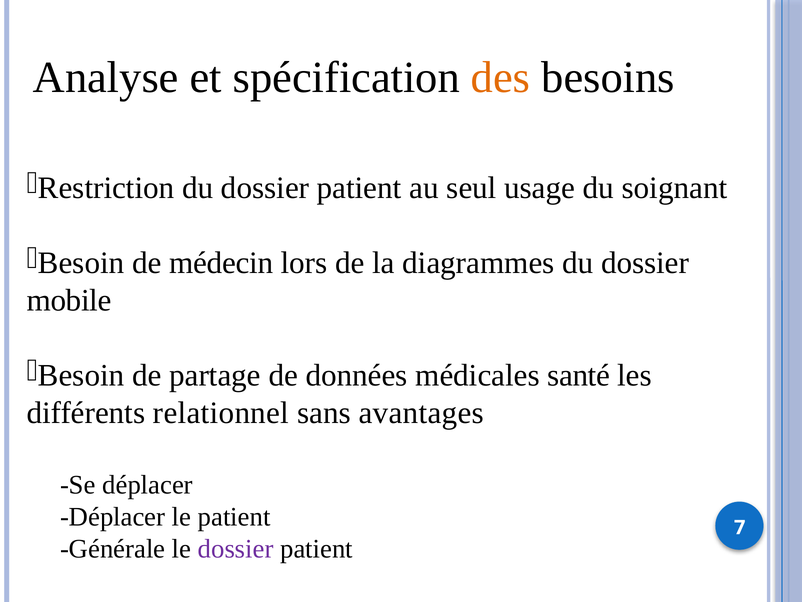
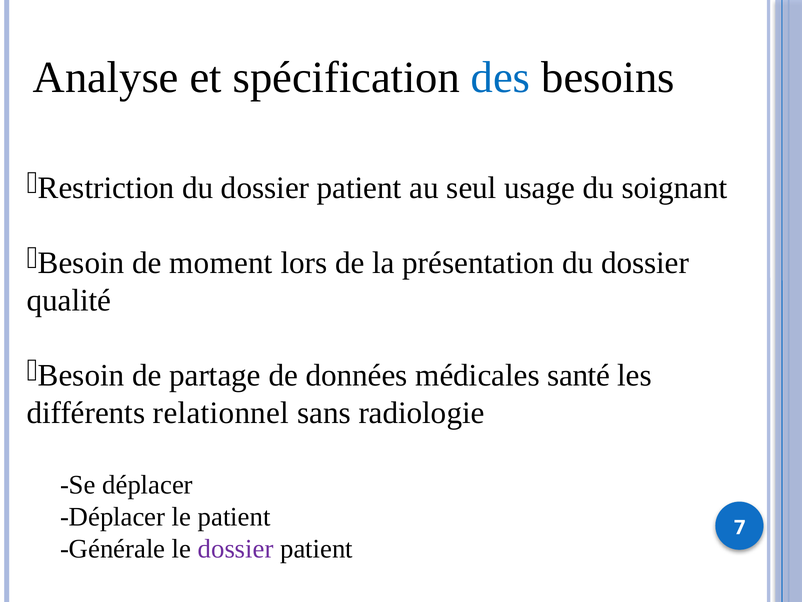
des colour: orange -> blue
médecin: médecin -> moment
diagrammes: diagrammes -> présentation
mobile: mobile -> qualité
avantages: avantages -> radiologie
